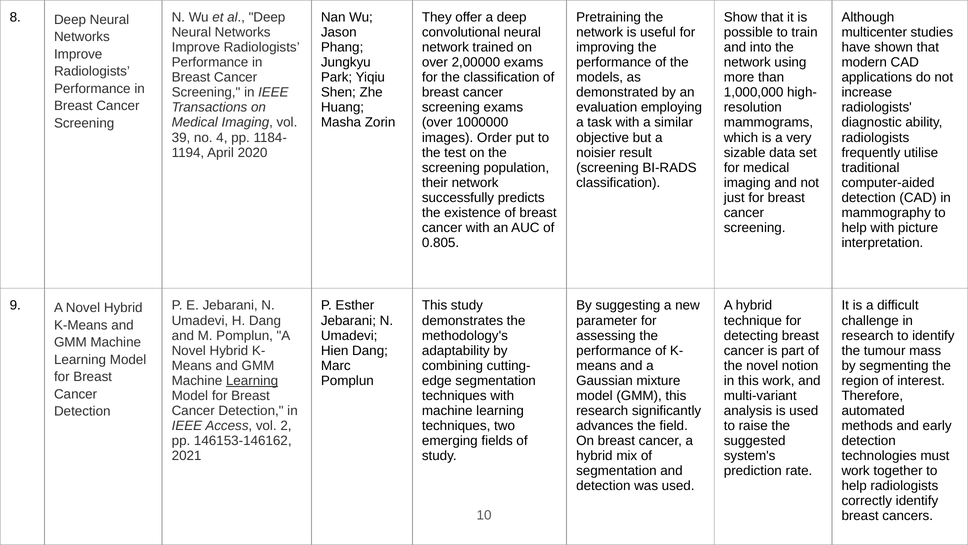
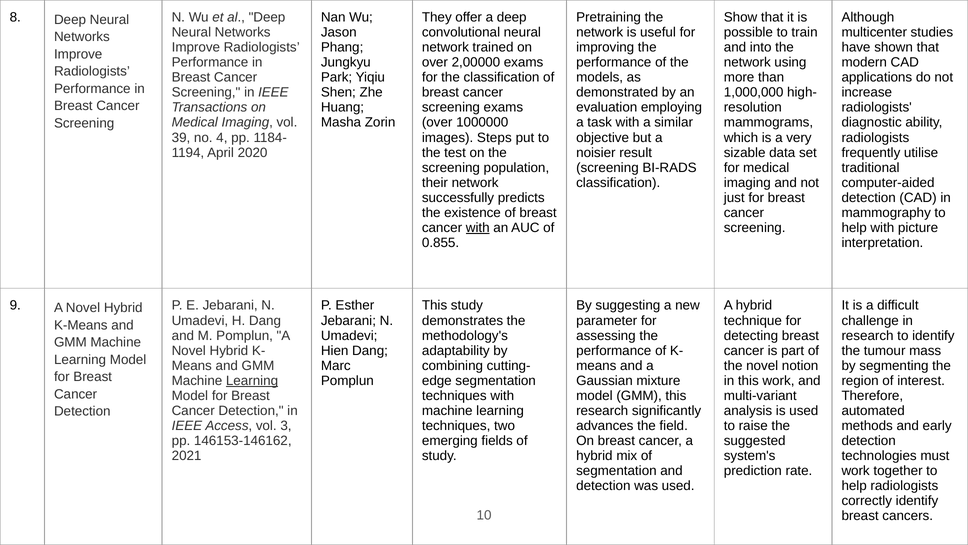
Order: Order -> Steps
with at (478, 228) underline: none -> present
0.805: 0.805 -> 0.855
2: 2 -> 3
